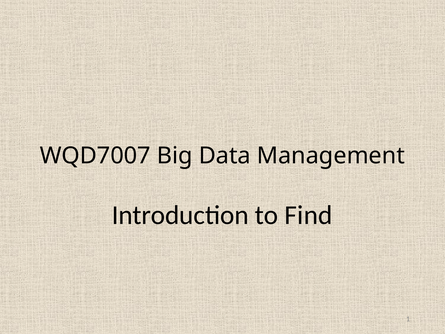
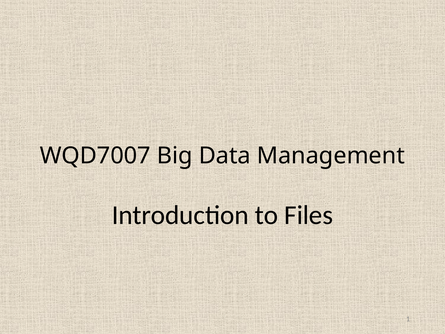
Find: Find -> Files
